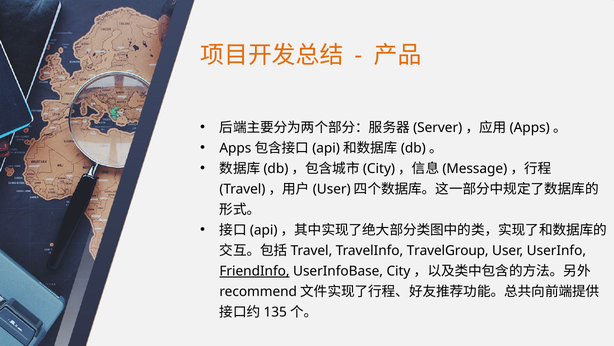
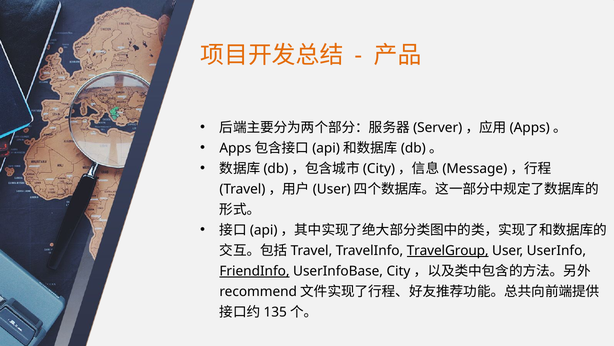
TravelGroup underline: none -> present
